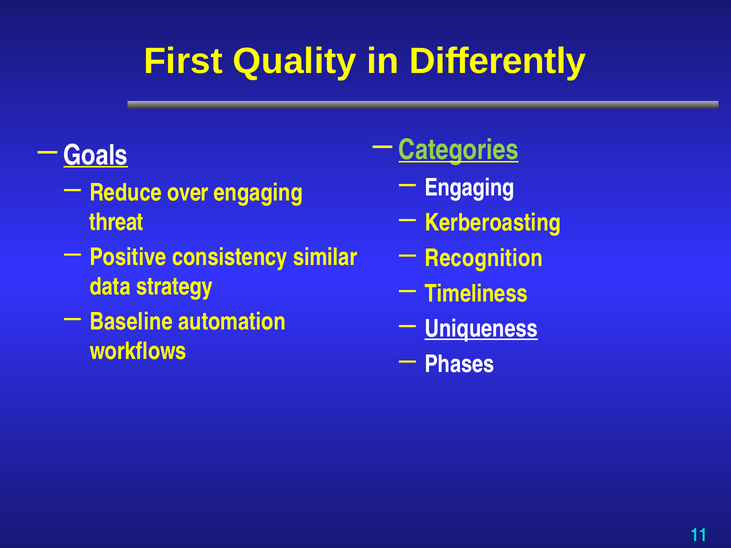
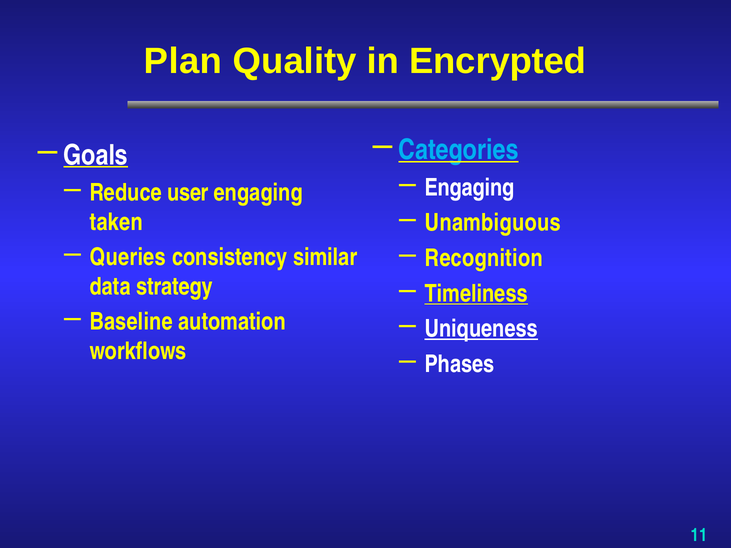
First: First -> Plan
Differently: Differently -> Encrypted
Categories colour: light green -> light blue
over: over -> user
Kerberoasting: Kerberoasting -> Unambiguous
threat: threat -> taken
Positive: Positive -> Queries
Timeliness underline: none -> present
